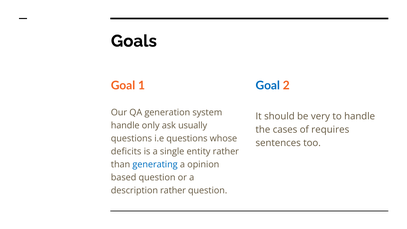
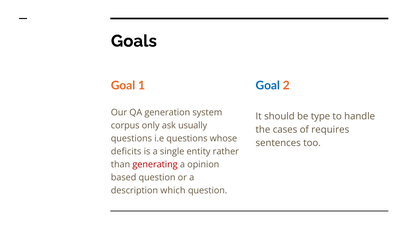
very: very -> type
handle at (125, 125): handle -> corpus
generating colour: blue -> red
description rather: rather -> which
